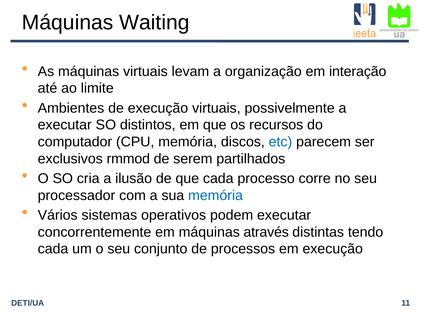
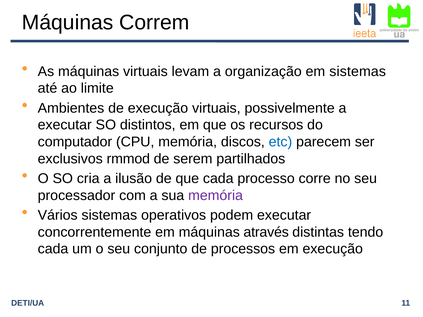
Waiting: Waiting -> Correm
em interação: interação -> sistemas
memória at (216, 196) colour: blue -> purple
